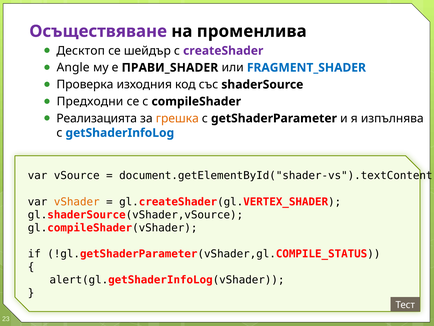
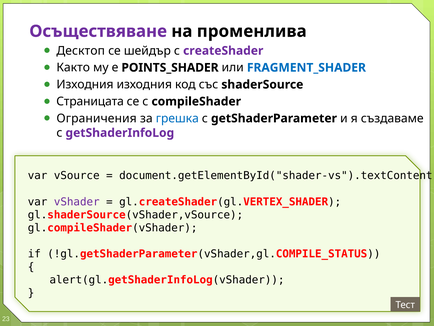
Angle: Angle -> Както
ПРАВИ_SHADER: ПРАВИ_SHADER -> POINTS_SHADER
Проверка at (85, 84): Проверка -> Изходния
Предходни: Предходни -> Страницата
Реализацията: Реализацията -> Ограничения
грешка colour: orange -> blue
изпълнява: изпълнява -> създаваме
getShaderInfoLog colour: blue -> purple
vShader colour: orange -> purple
